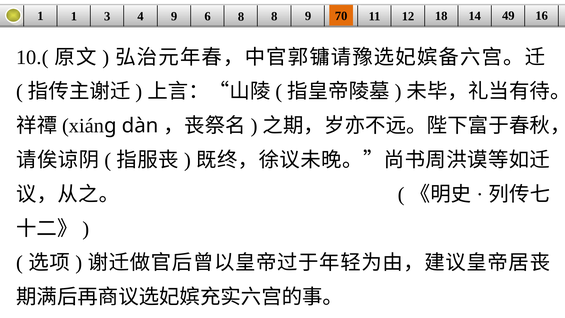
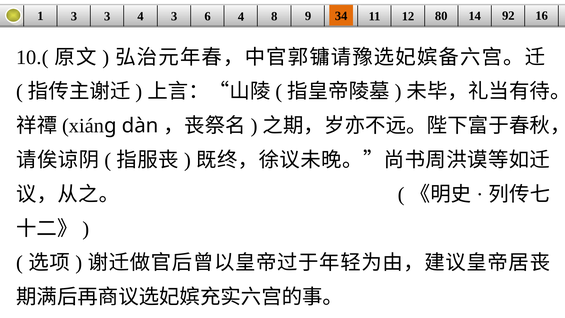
1 1: 1 -> 3
4 9: 9 -> 3
6 8: 8 -> 4
70: 70 -> 34
18: 18 -> 80
49: 49 -> 92
